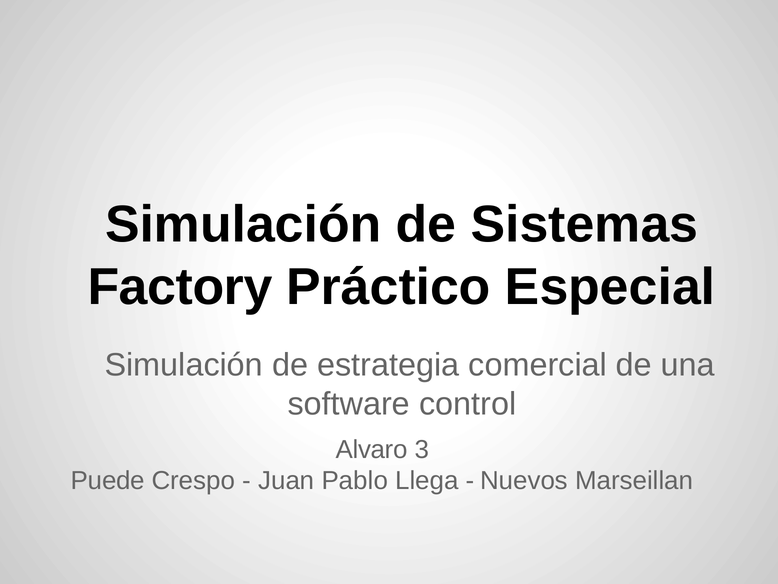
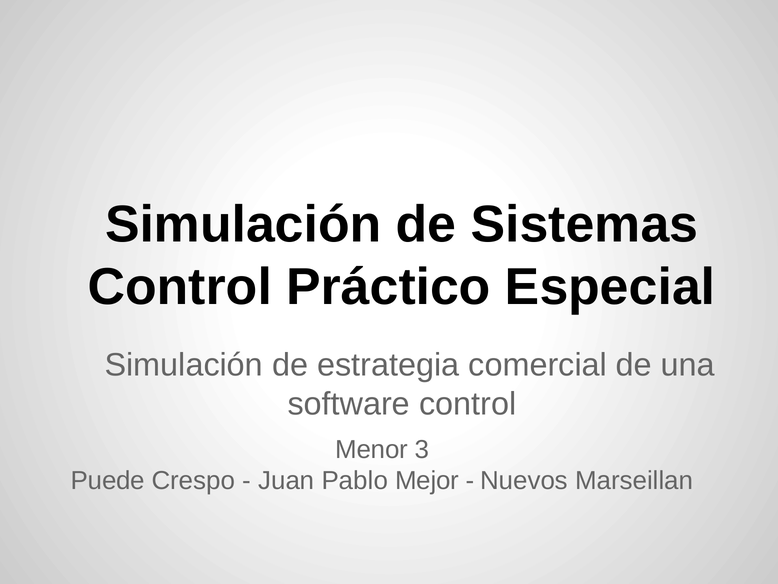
Factory at (180, 287): Factory -> Control
Alvaro: Alvaro -> Menor
Llega: Llega -> Mejor
